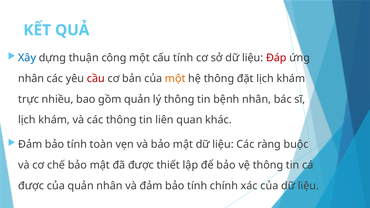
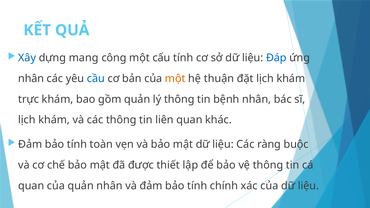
thuận: thuận -> mang
Đáp colour: red -> blue
cầu colour: red -> blue
hệ thông: thông -> thuận
trực nhiều: nhiều -> khám
được at (31, 186): được -> quan
